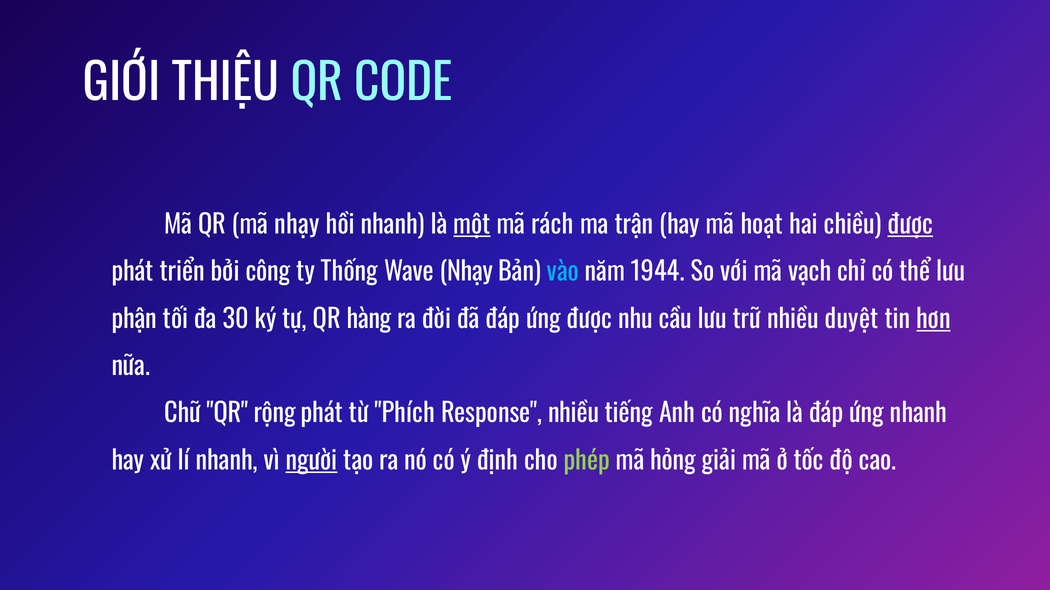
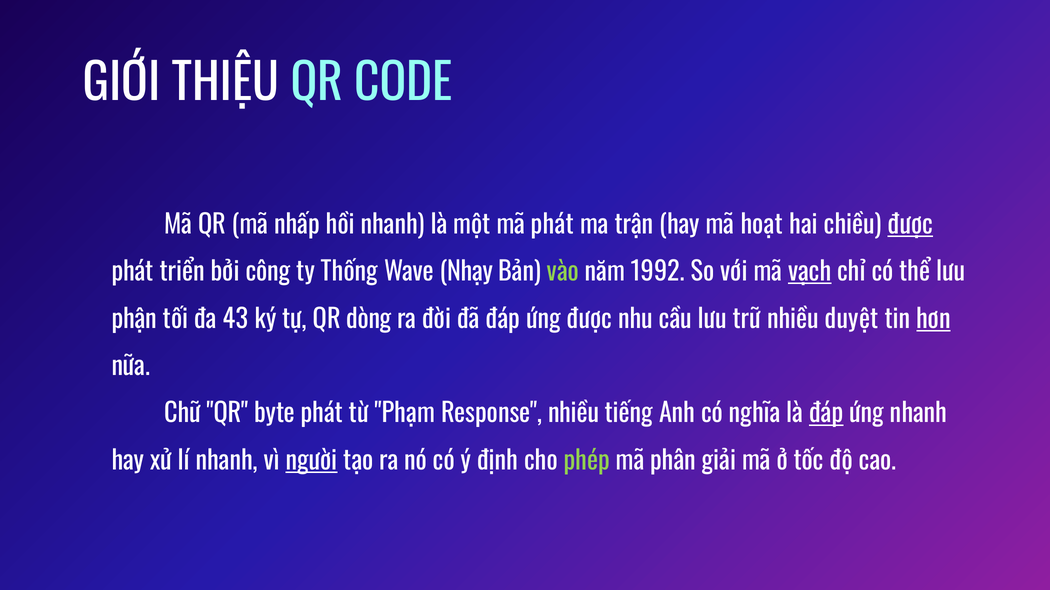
mã nhạy: nhạy -> nhấp
một underline: present -> none
mã rách: rách -> phát
vào colour: light blue -> light green
1944: 1944 -> 1992
vạch underline: none -> present
30: 30 -> 43
hàng: hàng -> dòng
rộng: rộng -> byte
Phích: Phích -> Phạm
đáp at (826, 414) underline: none -> present
hỏng: hỏng -> phân
